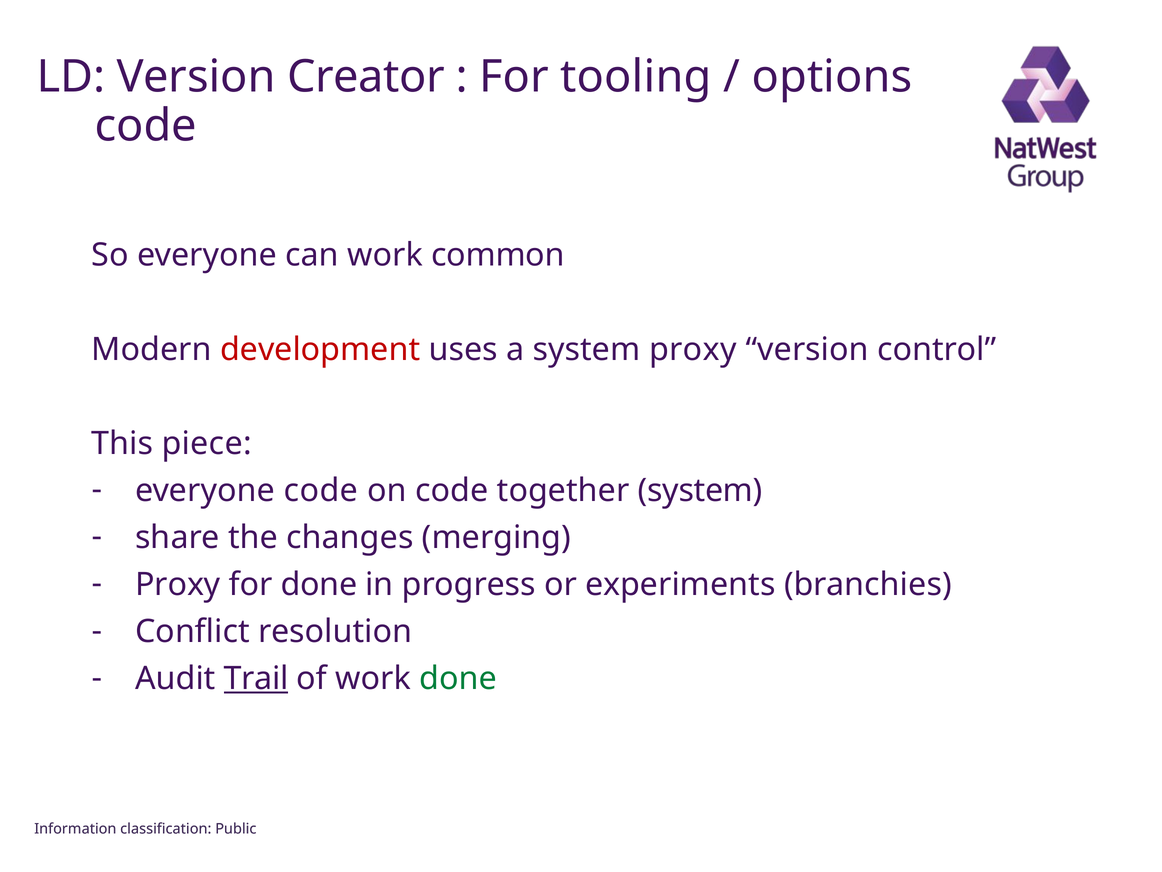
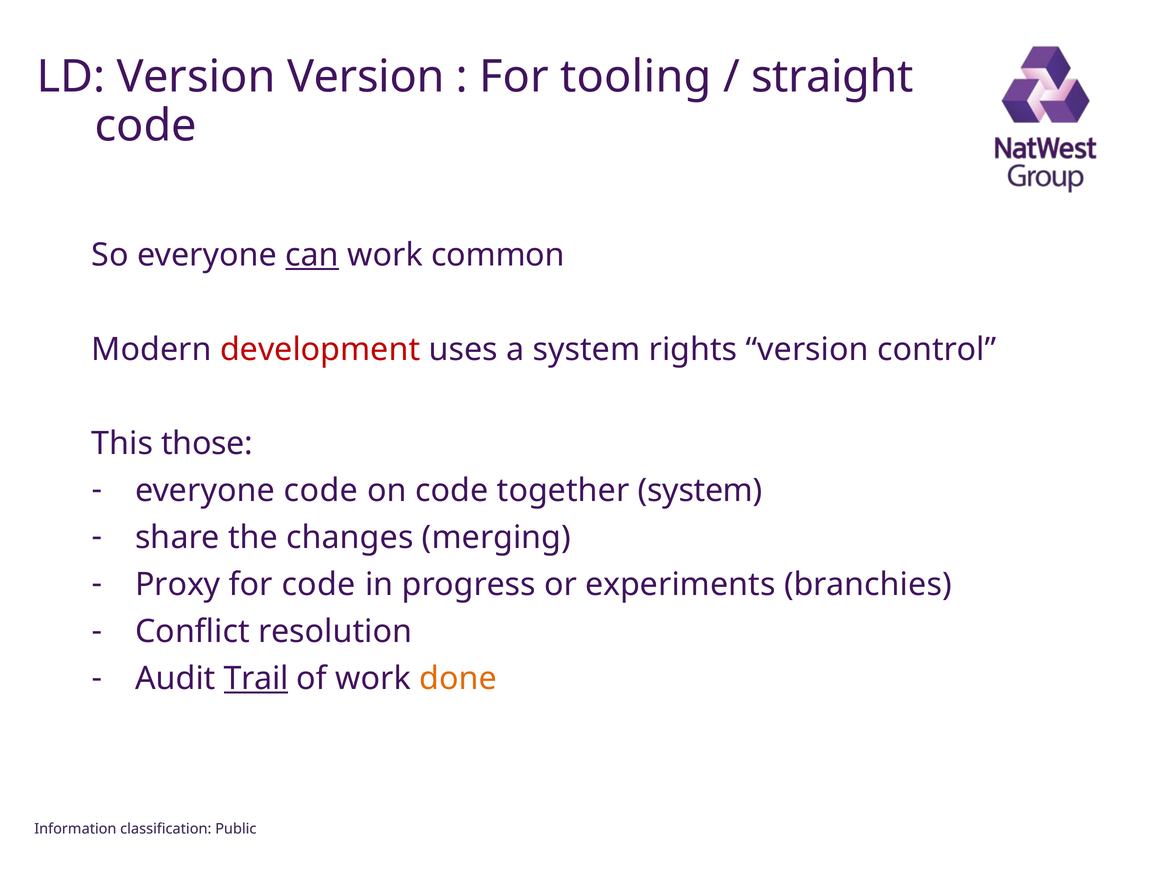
Version Creator: Creator -> Version
options: options -> straight
can underline: none -> present
system proxy: proxy -> rights
piece: piece -> those
for done: done -> code
done at (458, 678) colour: green -> orange
